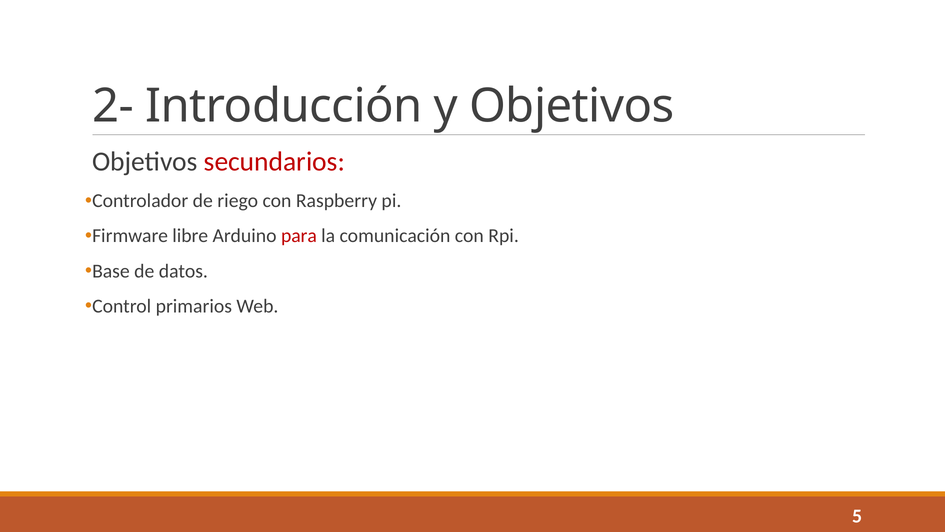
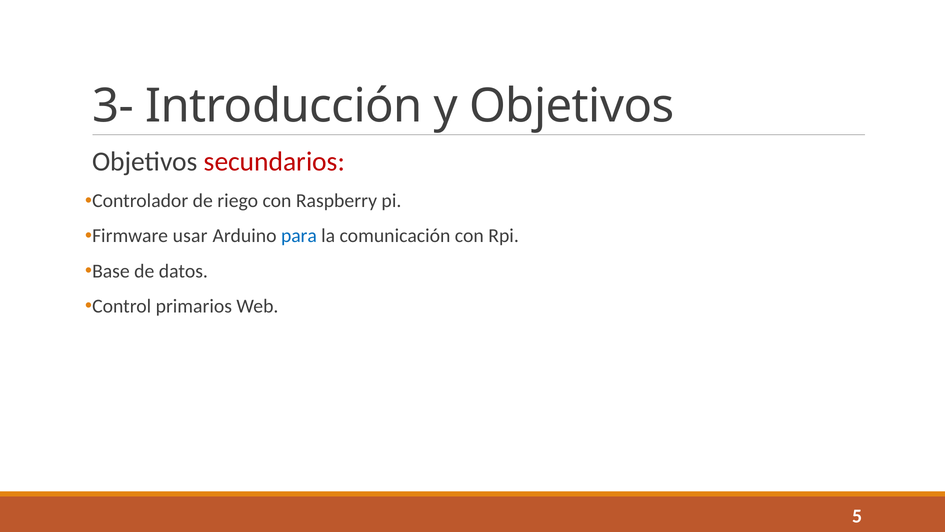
2-: 2- -> 3-
libre: libre -> usar
para colour: red -> blue
